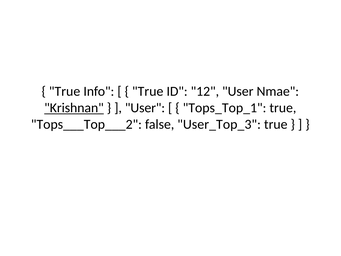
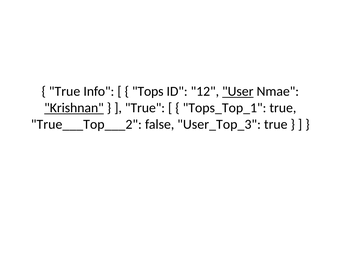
True at (148, 91): True -> Tops
User at (238, 91) underline: none -> present
User at (145, 108): User -> True
Tops___Top___2: Tops___Top___2 -> True___Top___2
